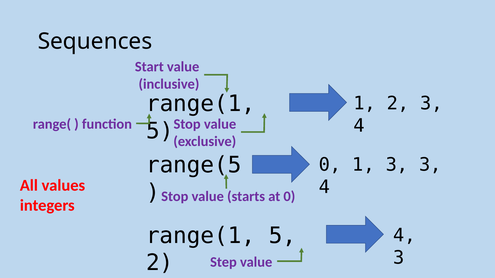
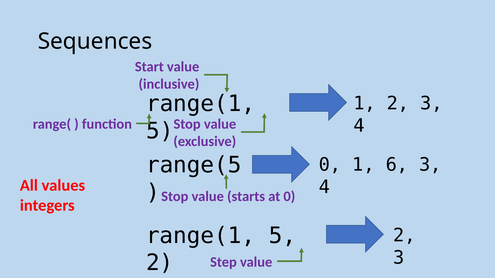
1 3: 3 -> 6
4 at (404, 236): 4 -> 2
